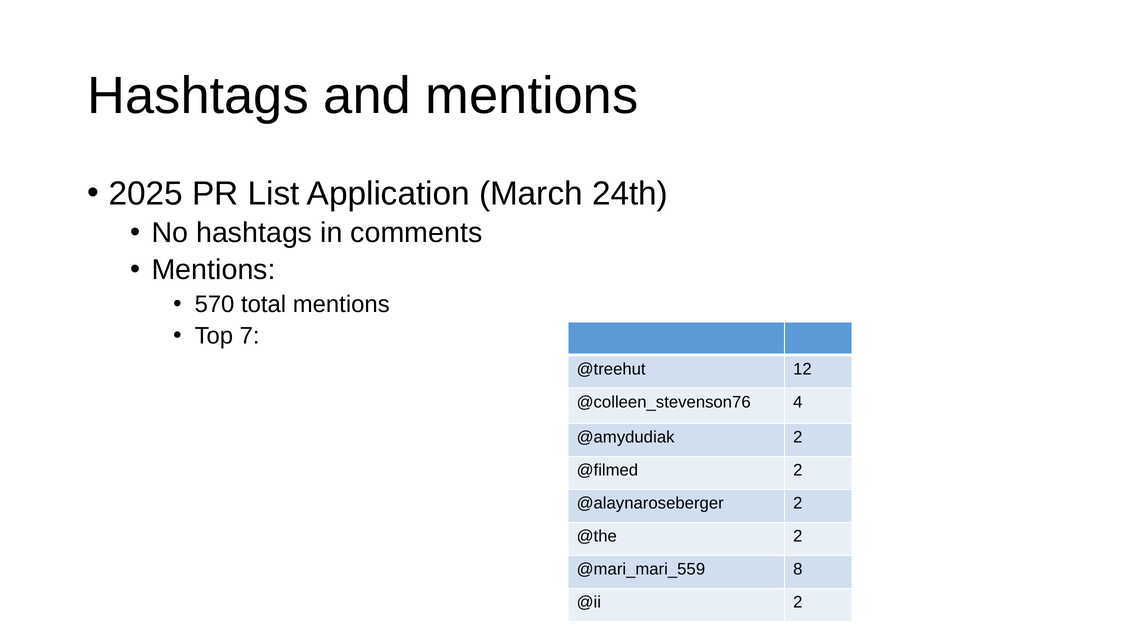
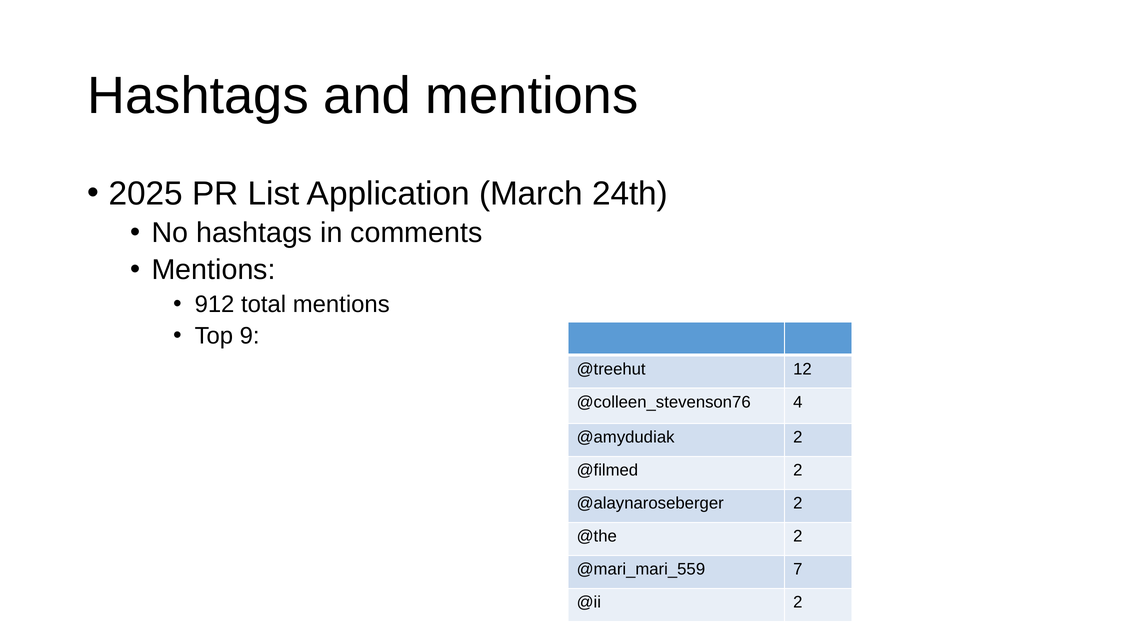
570: 570 -> 912
7: 7 -> 9
8: 8 -> 7
